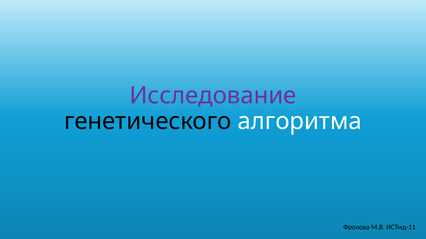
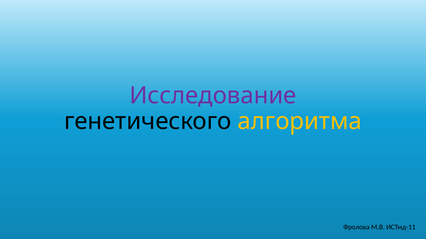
алгоритма colour: white -> yellow
